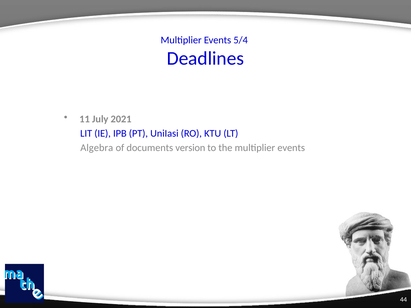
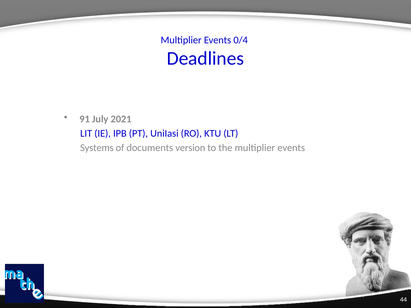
5/4: 5/4 -> 0/4
11: 11 -> 91
Algebra: Algebra -> Systems
